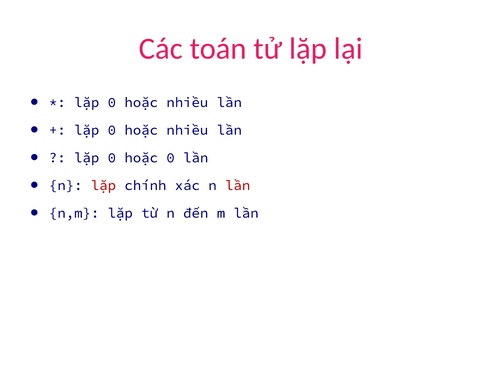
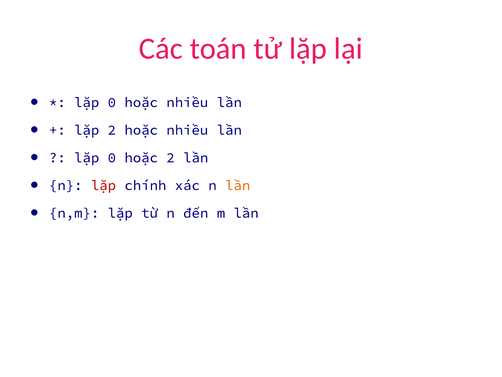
0 at (112, 130): 0 -> 2
hoặc 0: 0 -> 2
lần at (238, 185) colour: red -> orange
